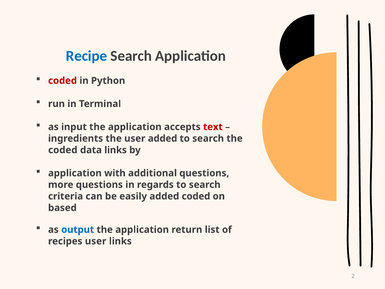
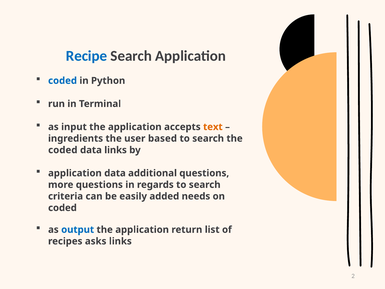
coded at (63, 81) colour: red -> blue
text colour: red -> orange
user added: added -> based
application with: with -> data
added coded: coded -> needs
based at (62, 208): based -> coded
recipes user: user -> asks
